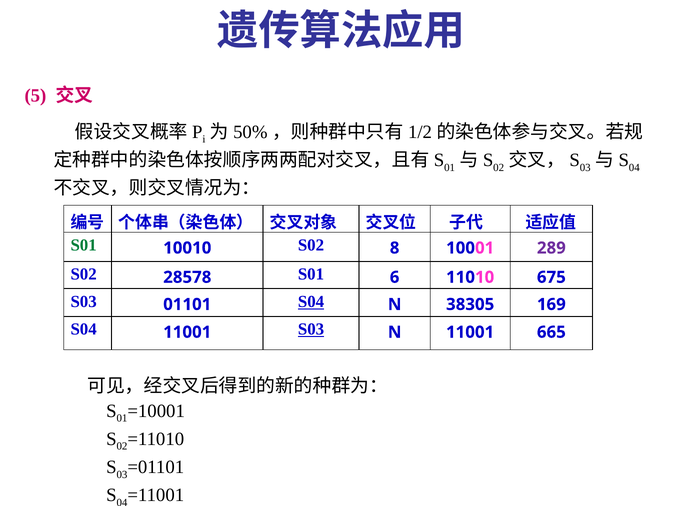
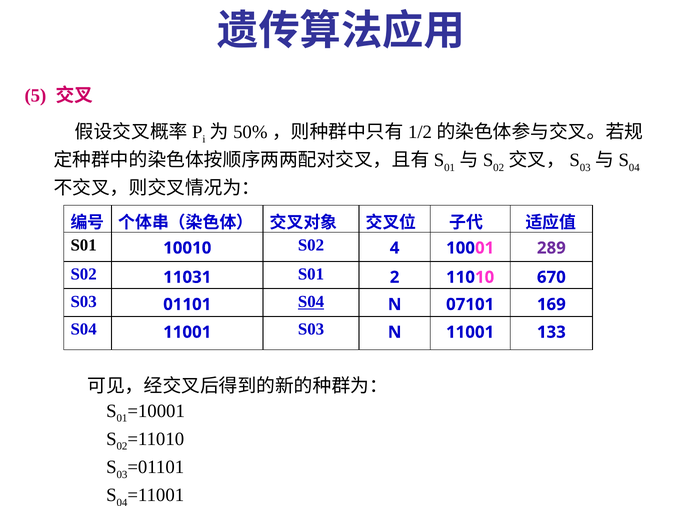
S01 at (84, 245) colour: green -> black
8: 8 -> 4
28578: 28578 -> 11031
6: 6 -> 2
675: 675 -> 670
38305: 38305 -> 07101
S03 at (311, 329) underline: present -> none
665: 665 -> 133
